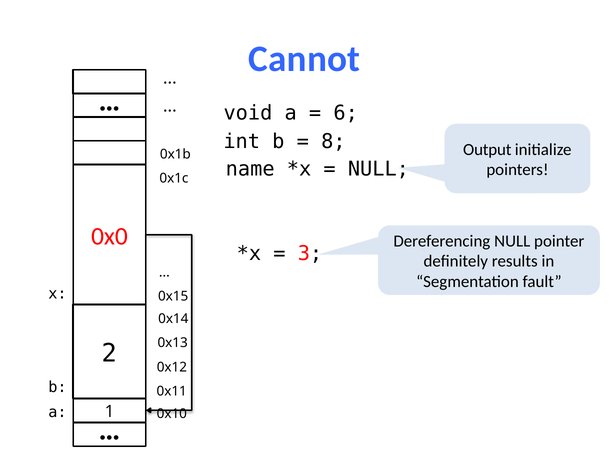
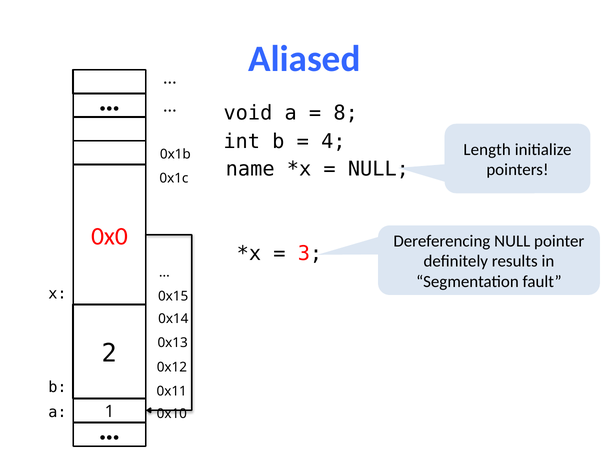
Cannot: Cannot -> Aliased
6: 6 -> 8
8: 8 -> 4
Output: Output -> Length
